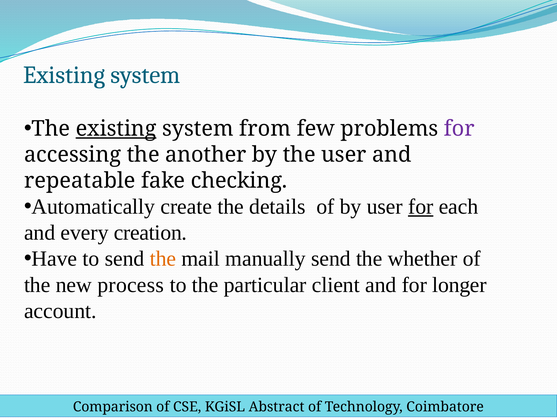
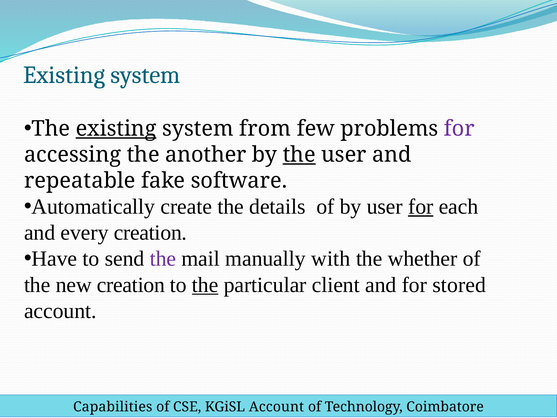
the at (299, 155) underline: none -> present
checking: checking -> software
the at (163, 259) colour: orange -> purple
manually send: send -> with
new process: process -> creation
the at (205, 285) underline: none -> present
longer: longer -> stored
Comparison: Comparison -> Capabilities
KGiSL Abstract: Abstract -> Account
